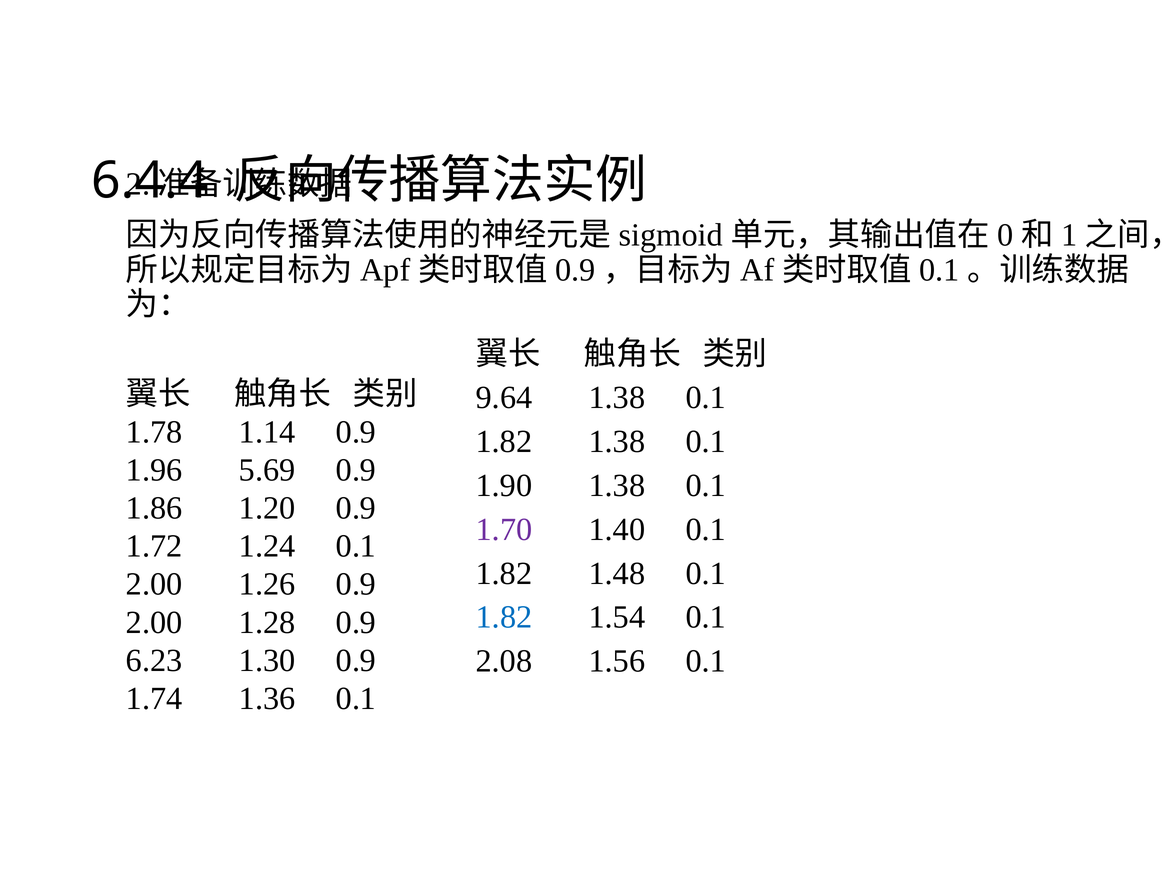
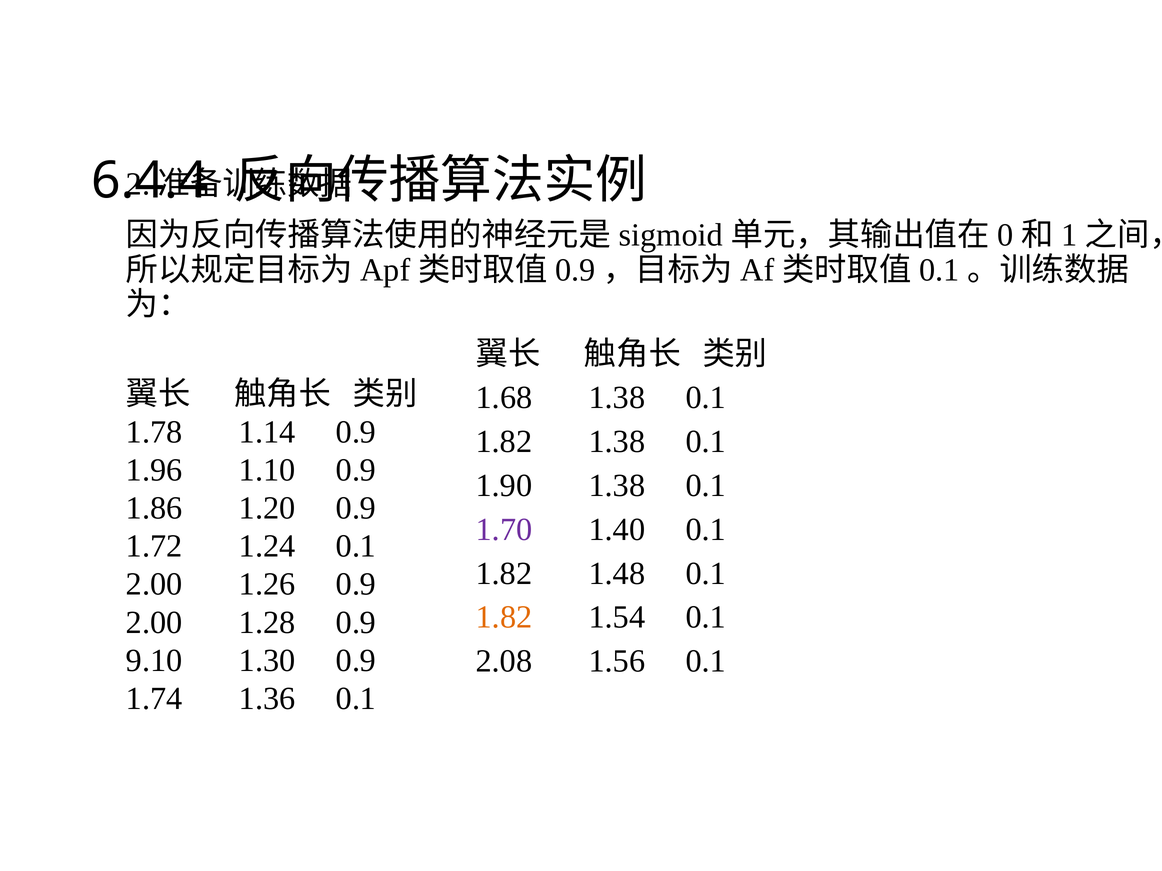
9.64: 9.64 -> 1.68
5.69: 5.69 -> 1.10
1.82 at (504, 618) colour: blue -> orange
6.23: 6.23 -> 9.10
